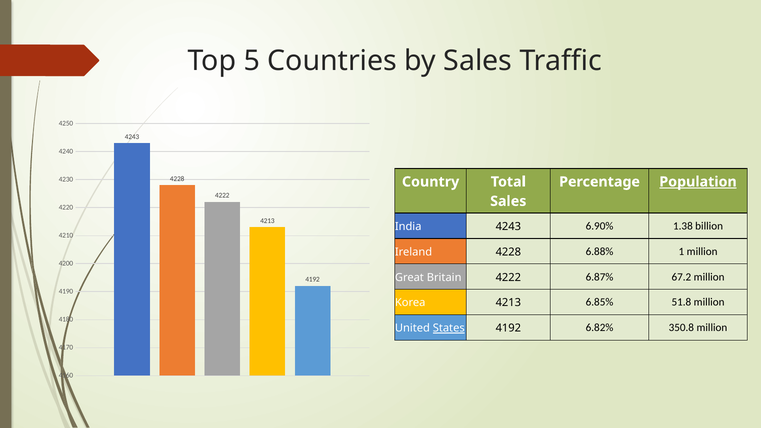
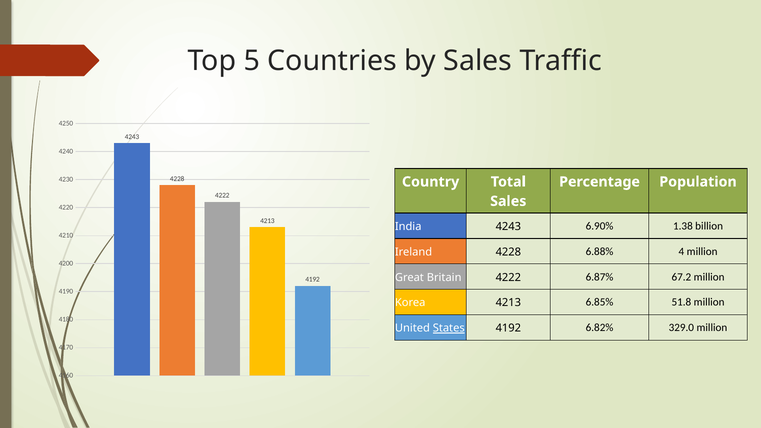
Population underline: present -> none
1: 1 -> 4
350.8: 350.8 -> 329.0
